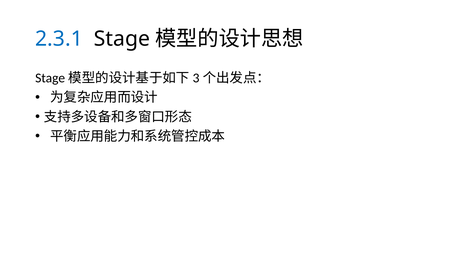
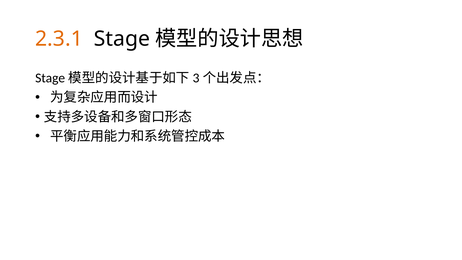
2.3.1 colour: blue -> orange
